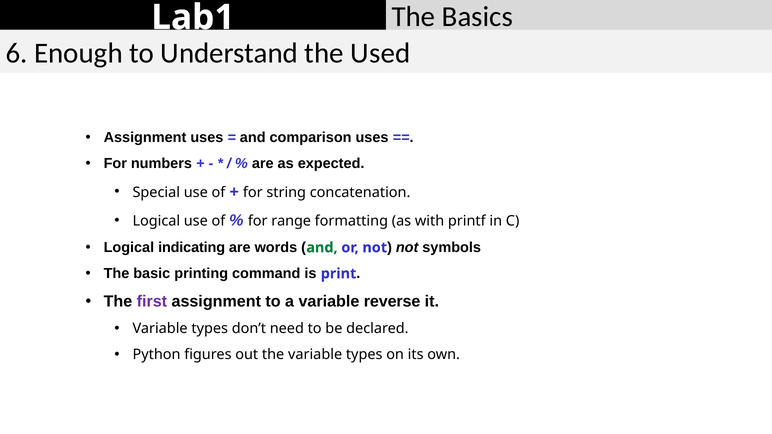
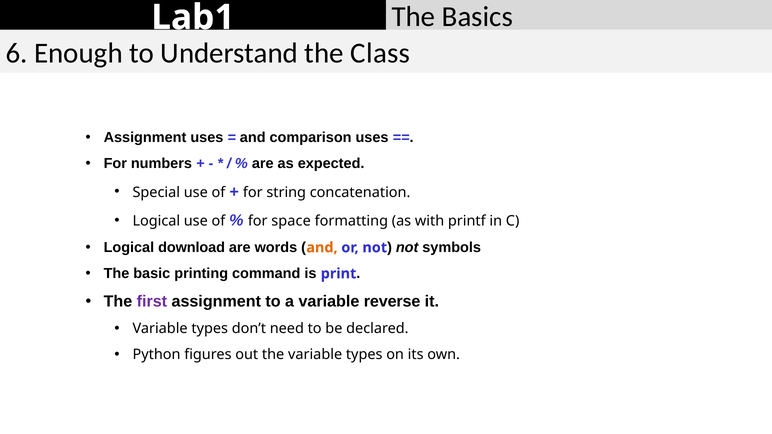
Used: Used -> Class
range: range -> space
indicating: indicating -> download
and at (322, 248) colour: green -> orange
